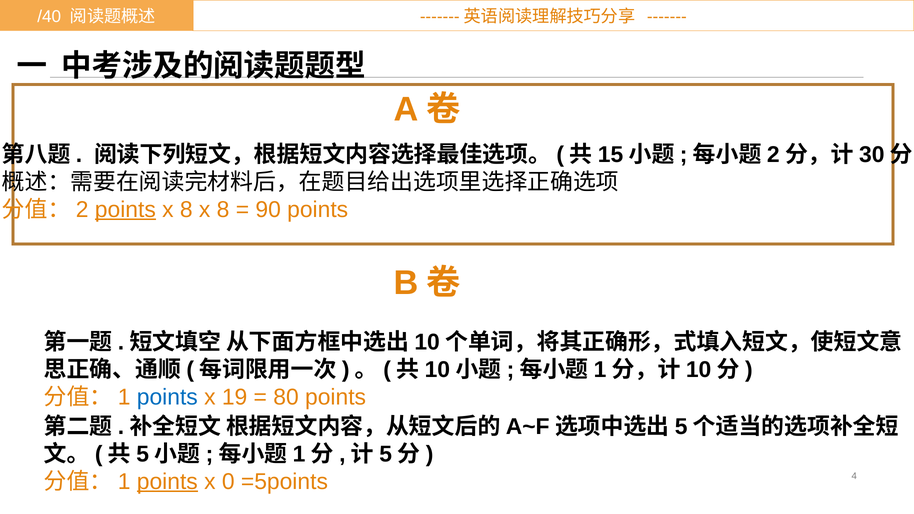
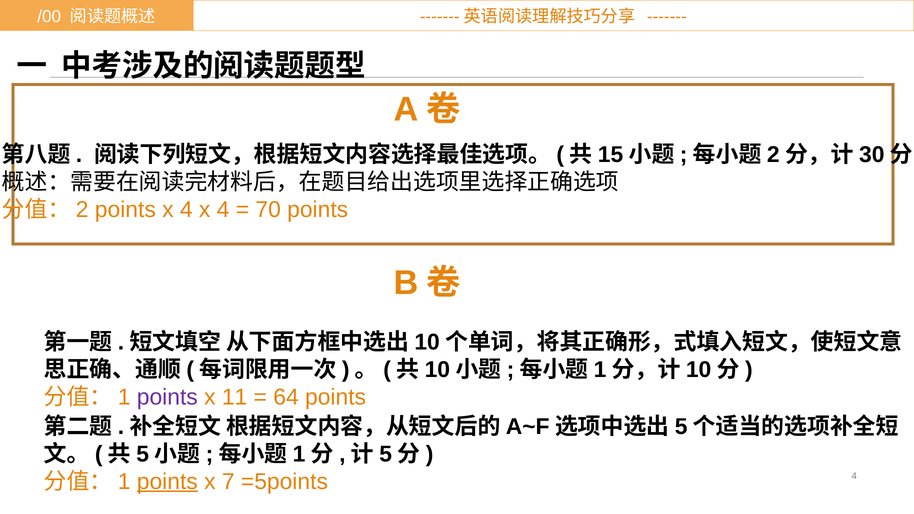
/40: /40 -> /00
points at (125, 210) underline: present -> none
8 at (186, 210): 8 -> 4
8 at (223, 210): 8 -> 4
90: 90 -> 70
points at (167, 397) colour: blue -> purple
19: 19 -> 11
80: 80 -> 64
0: 0 -> 7
